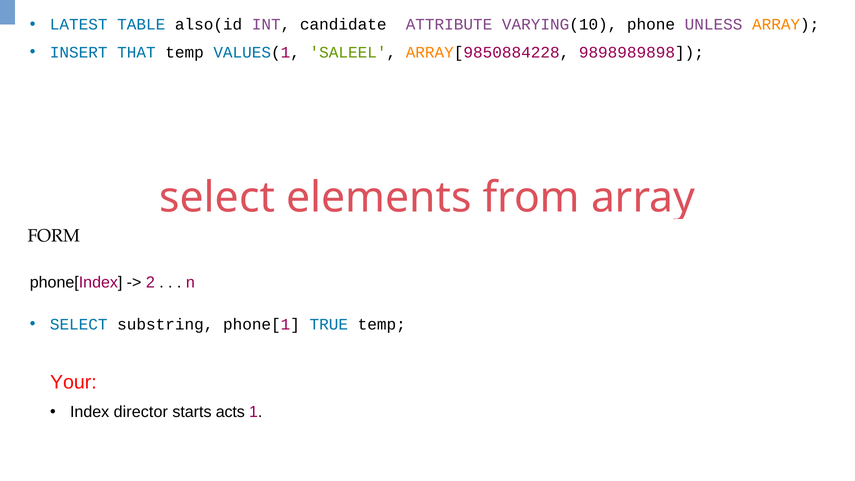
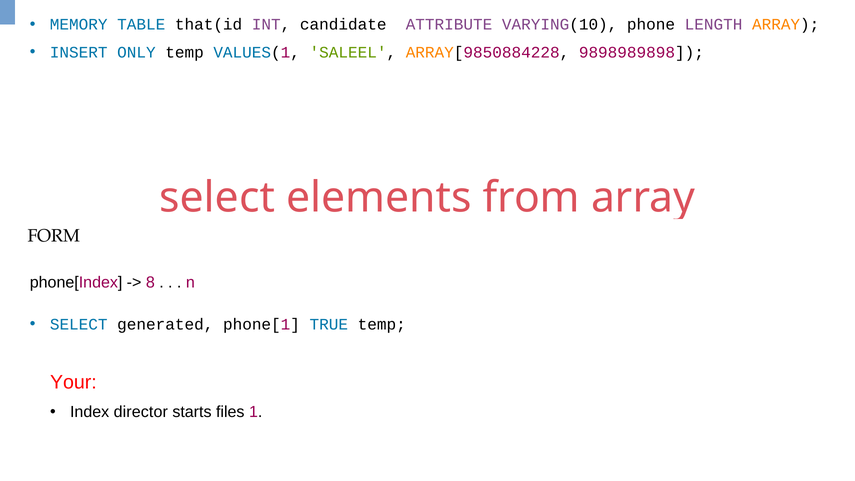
LATEST: LATEST -> MEMORY
also(id: also(id -> that(id
UNLESS: UNLESS -> LENGTH
THAT: THAT -> ONLY
2: 2 -> 8
substring: substring -> generated
acts: acts -> files
